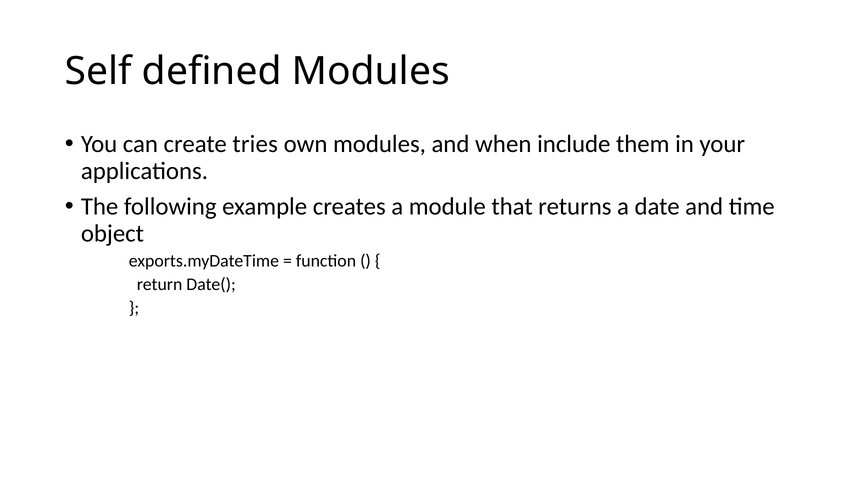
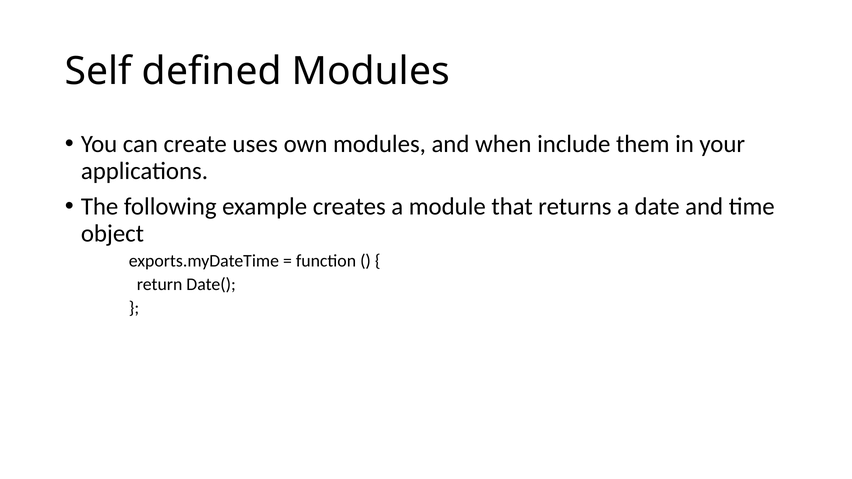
tries: tries -> uses
